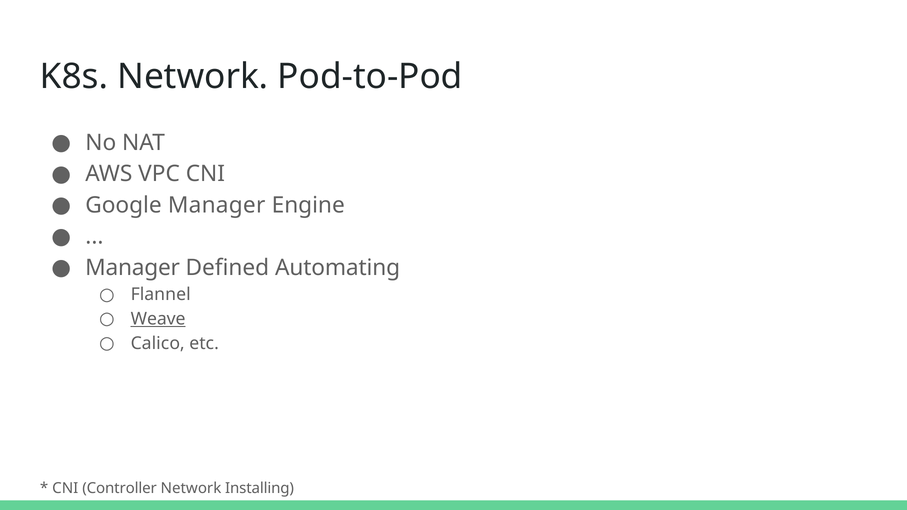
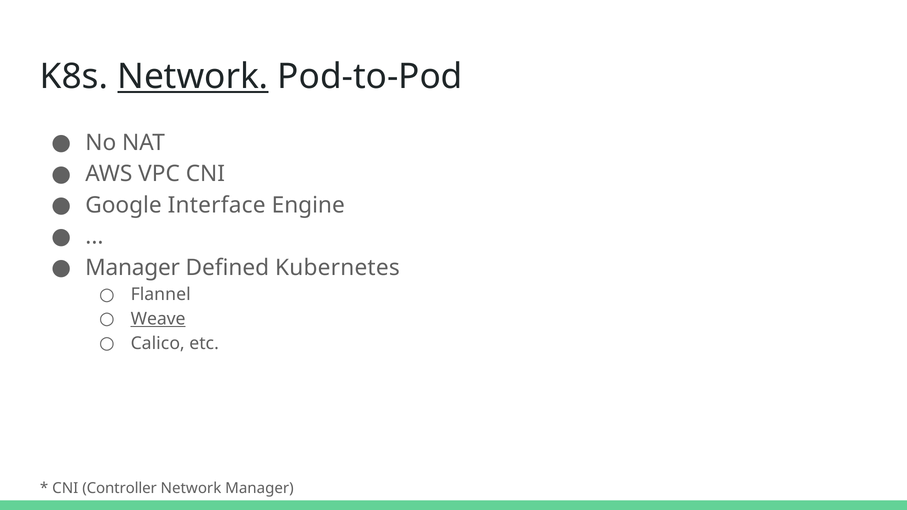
Network at (193, 77) underline: none -> present
Google Manager: Manager -> Interface
Automating: Automating -> Kubernetes
Network Installing: Installing -> Manager
